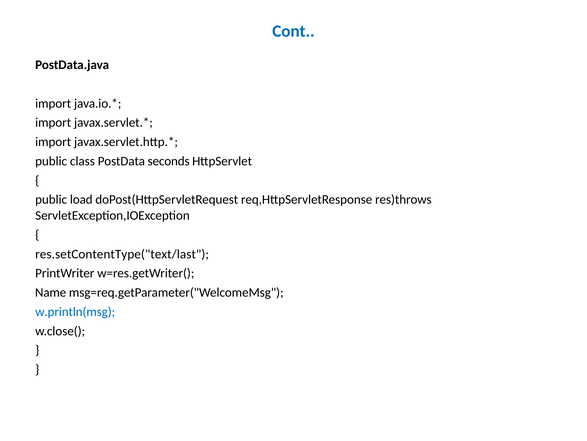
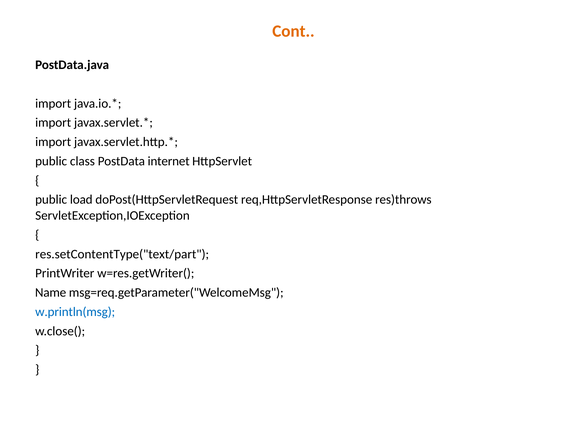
Cont colour: blue -> orange
seconds: seconds -> internet
res.setContentType("text/last: res.setContentType("text/last -> res.setContentType("text/part
